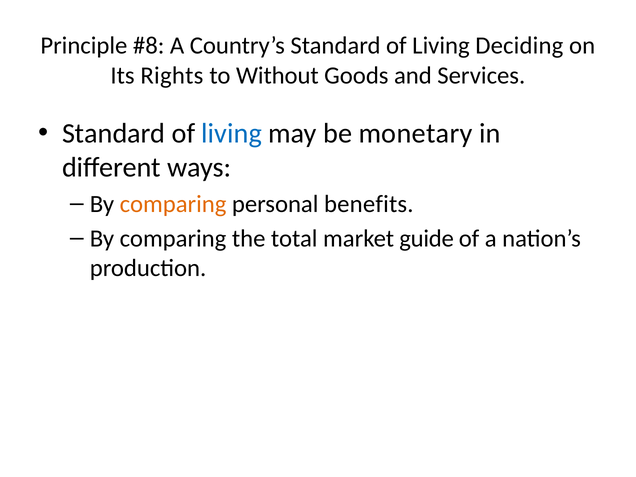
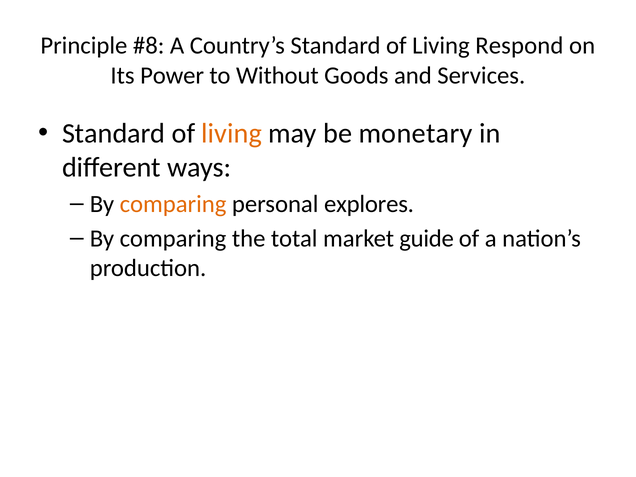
Deciding: Deciding -> Respond
Rights: Rights -> Power
living at (232, 133) colour: blue -> orange
benefits: benefits -> explores
